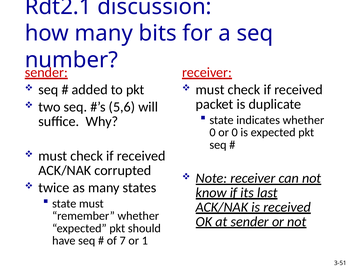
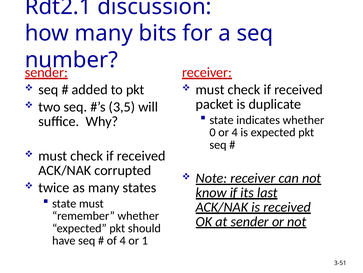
5,6: 5,6 -> 3,5
or 0: 0 -> 4
of 7: 7 -> 4
